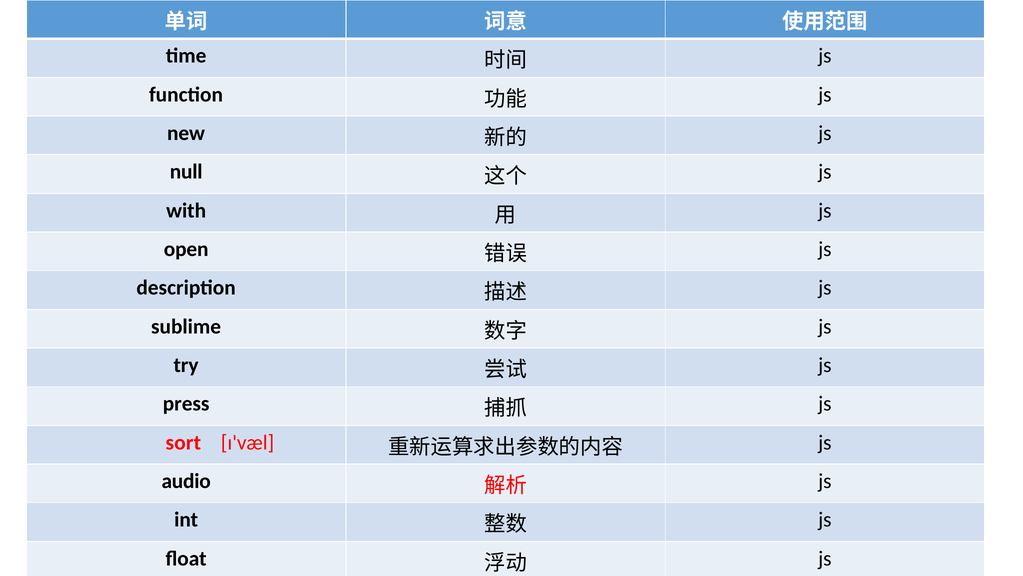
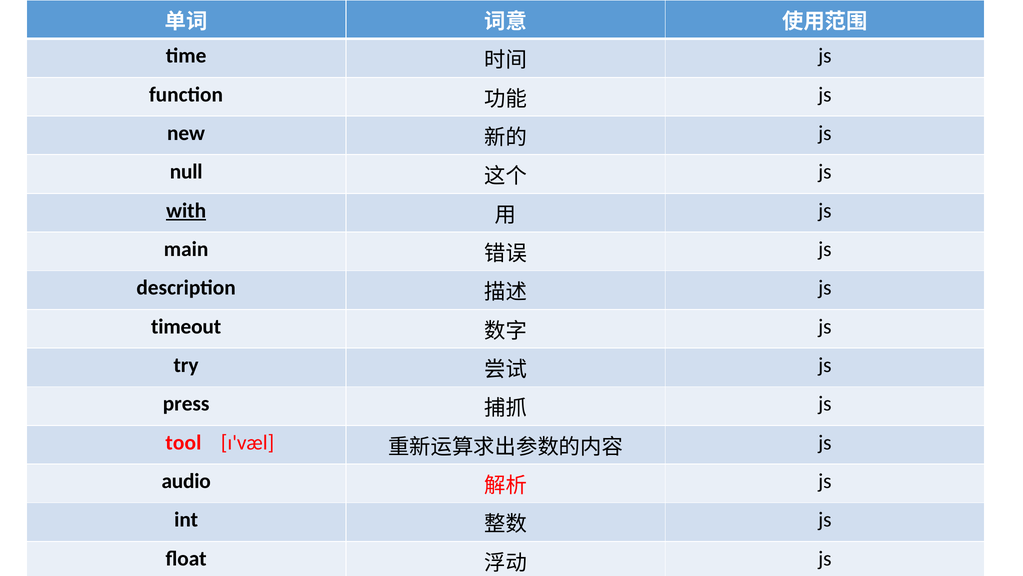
with underline: none -> present
open: open -> main
sublime: sublime -> timeout
sort: sort -> tool
